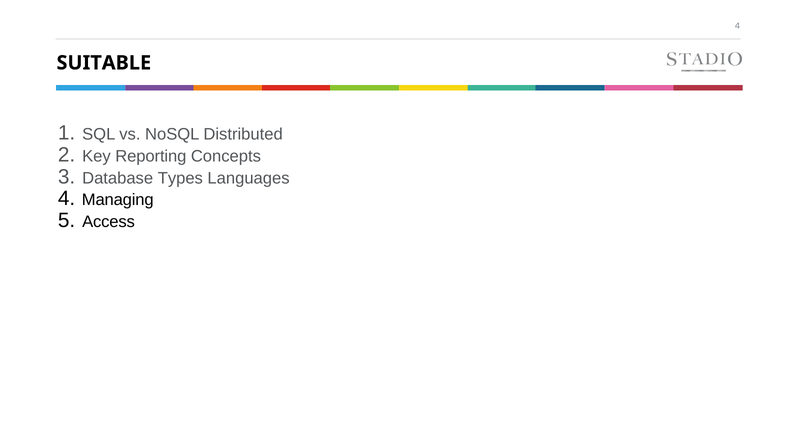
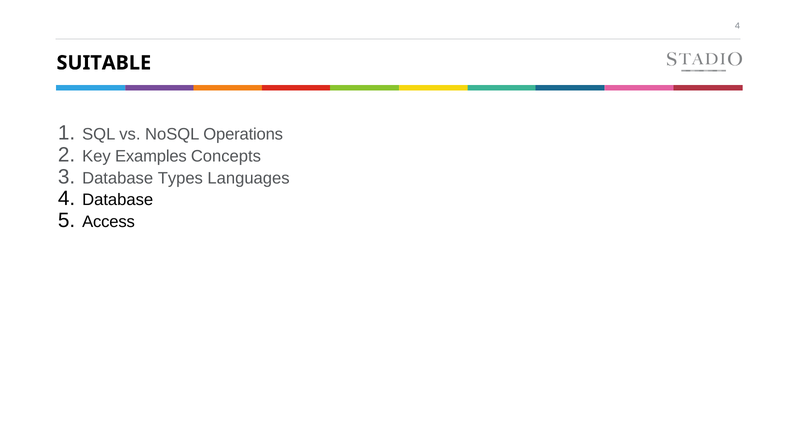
Distributed: Distributed -> Operations
Reporting: Reporting -> Examples
Managing at (118, 200): Managing -> Database
